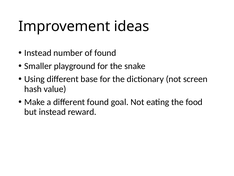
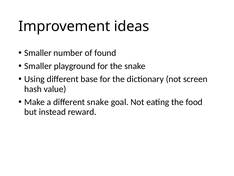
Instead at (38, 53): Instead -> Smaller
different found: found -> snake
